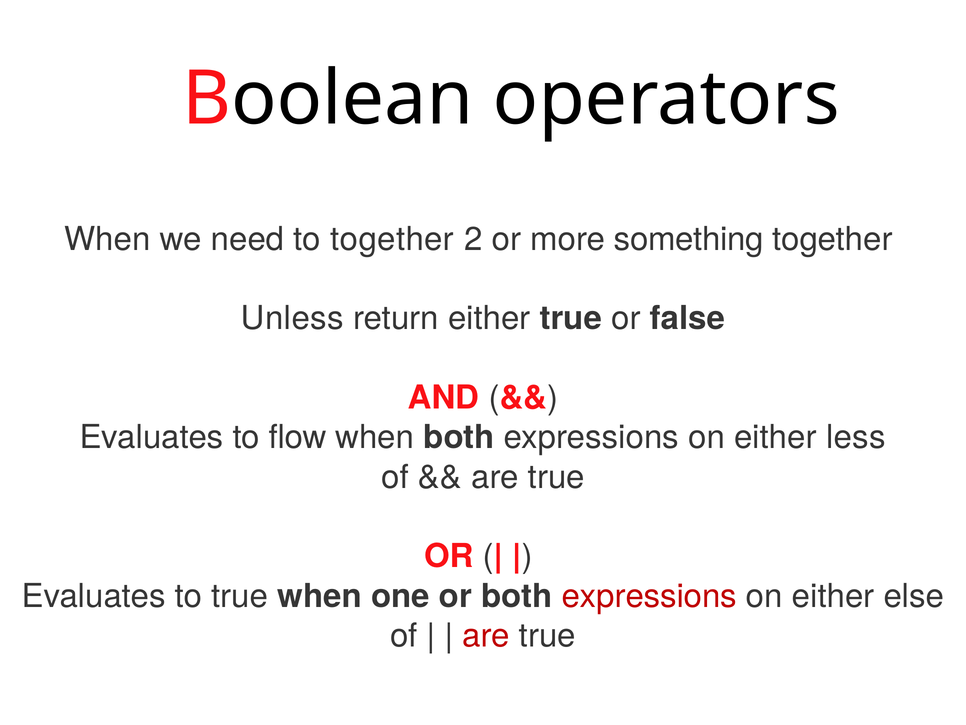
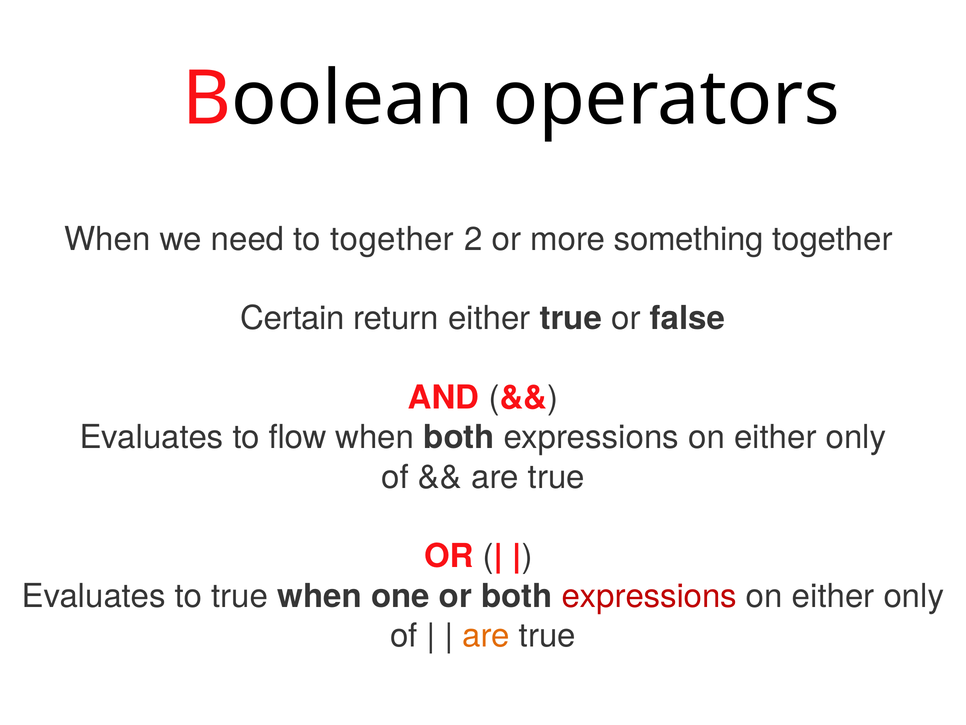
Unless: Unless -> Certain
less at (856, 437): less -> only
else at (914, 596): else -> only
are at (486, 635) colour: red -> orange
